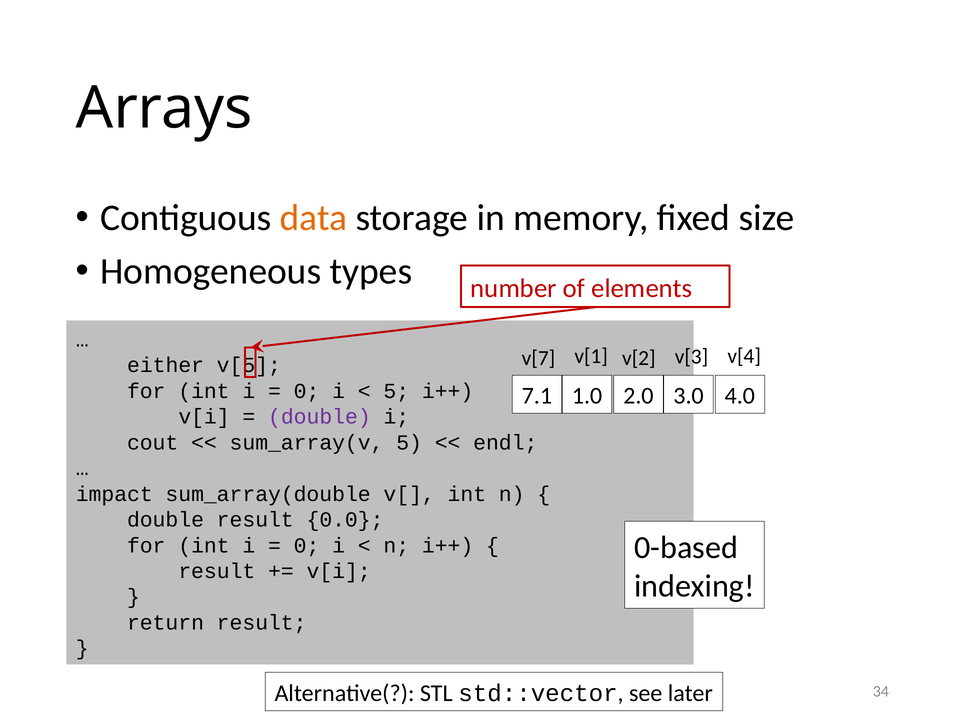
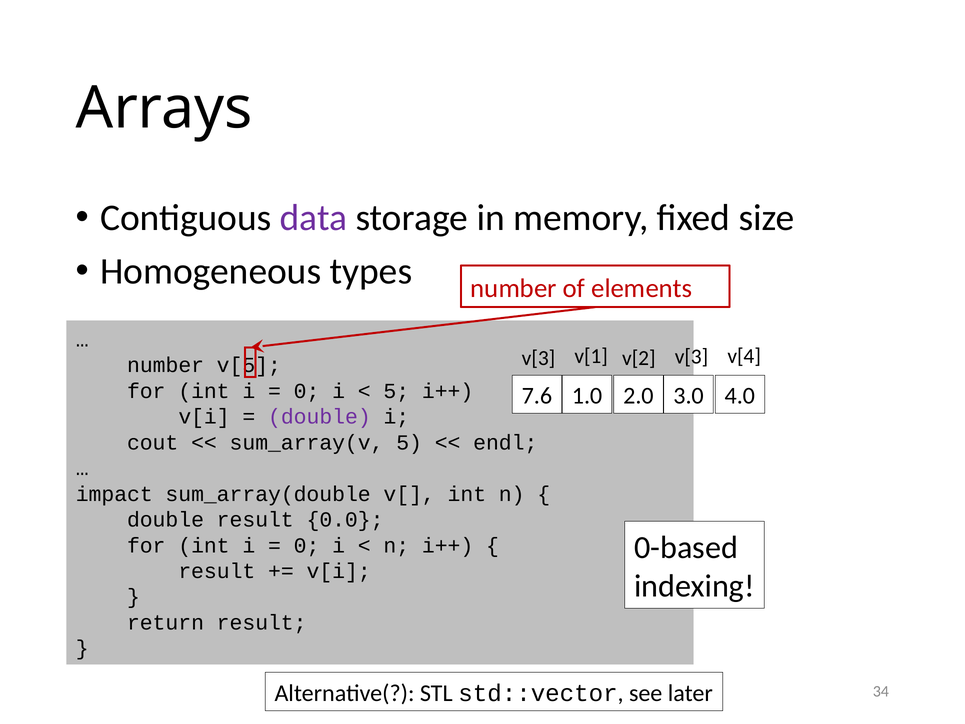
data colour: orange -> purple
v[7 at (539, 358): v[7 -> v[3
either at (166, 365): either -> number
7.1: 7.1 -> 7.6
